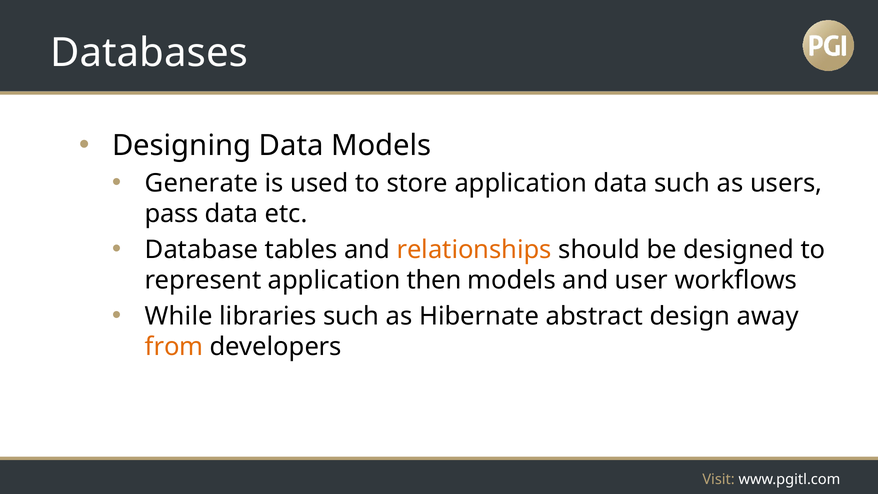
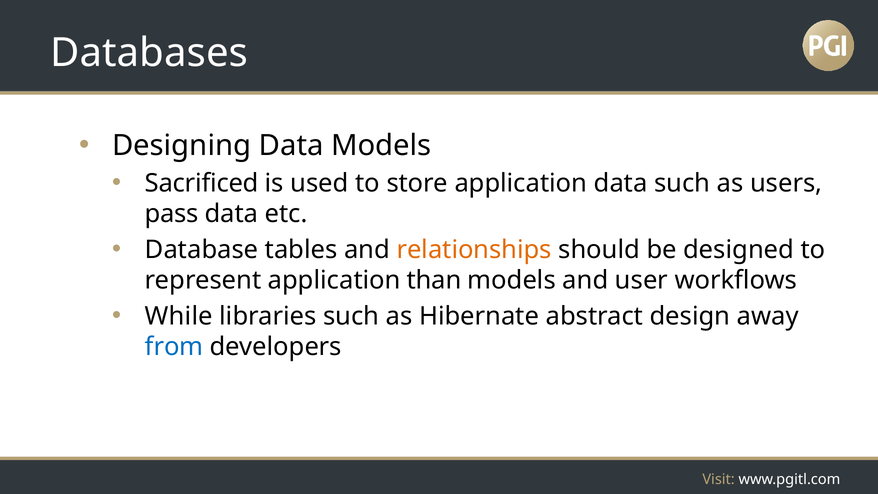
Generate: Generate -> Sacrificed
then: then -> than
from colour: orange -> blue
